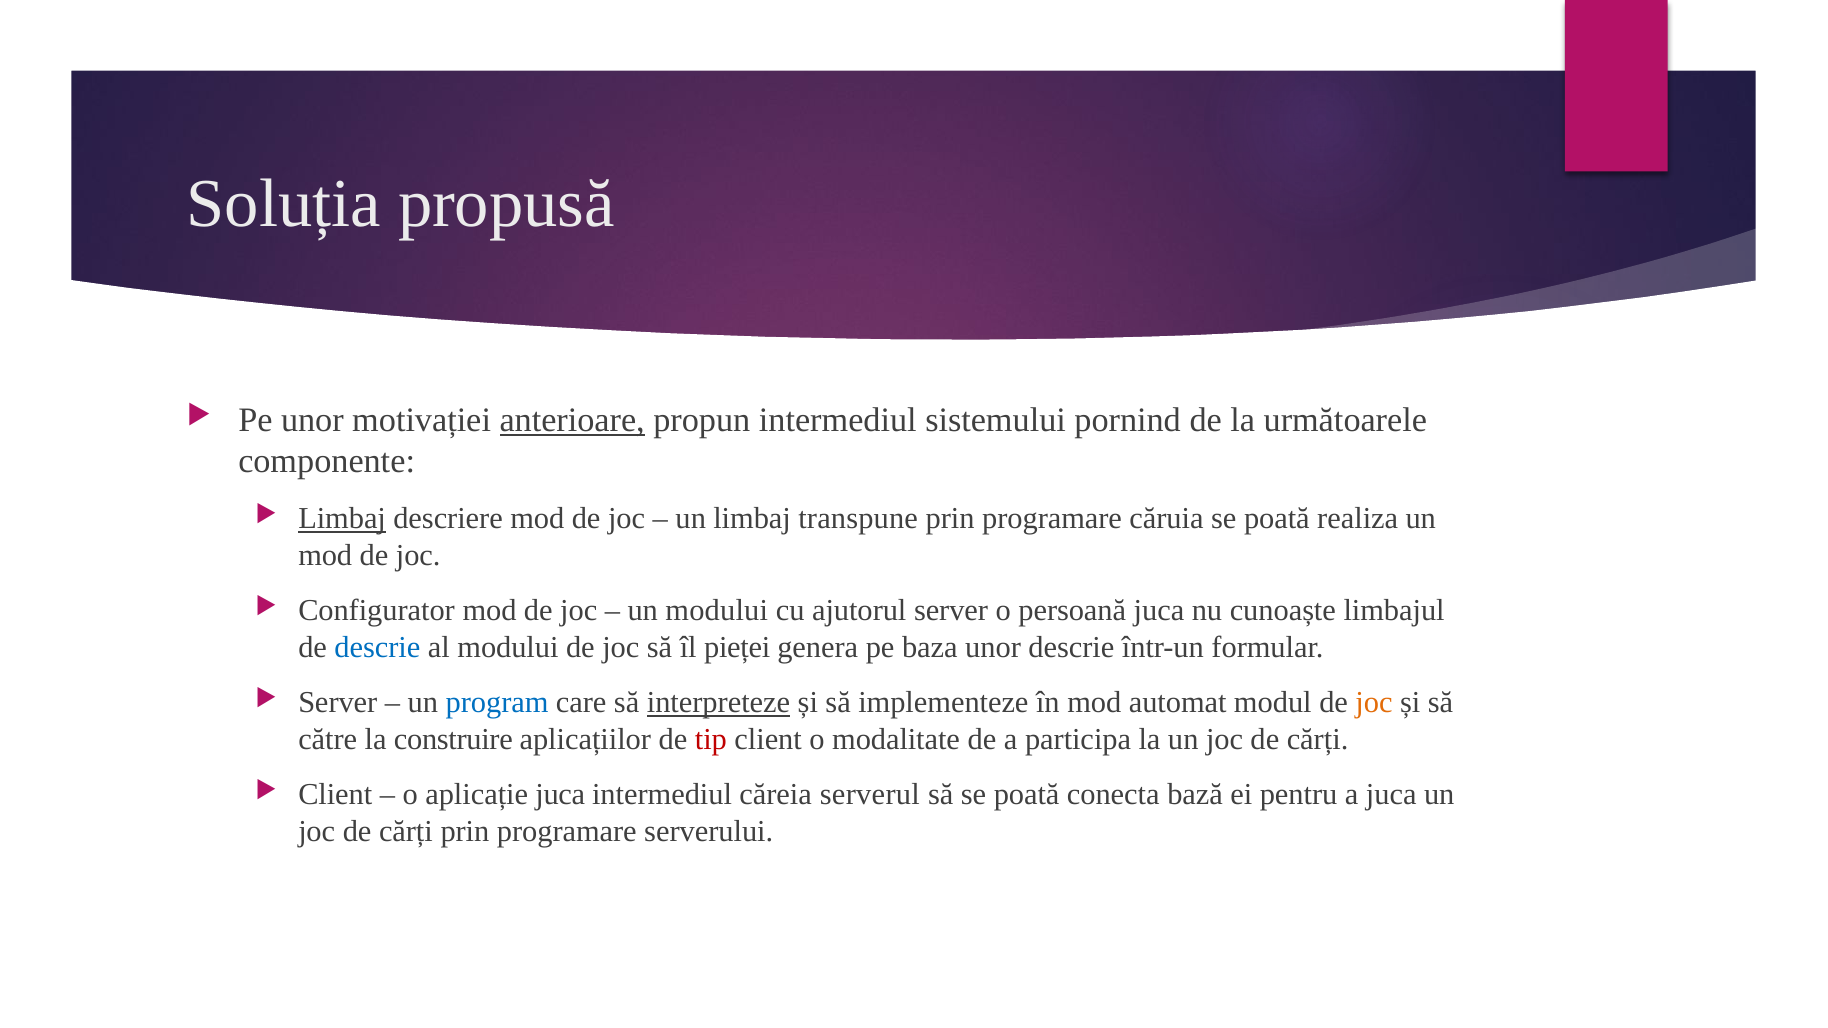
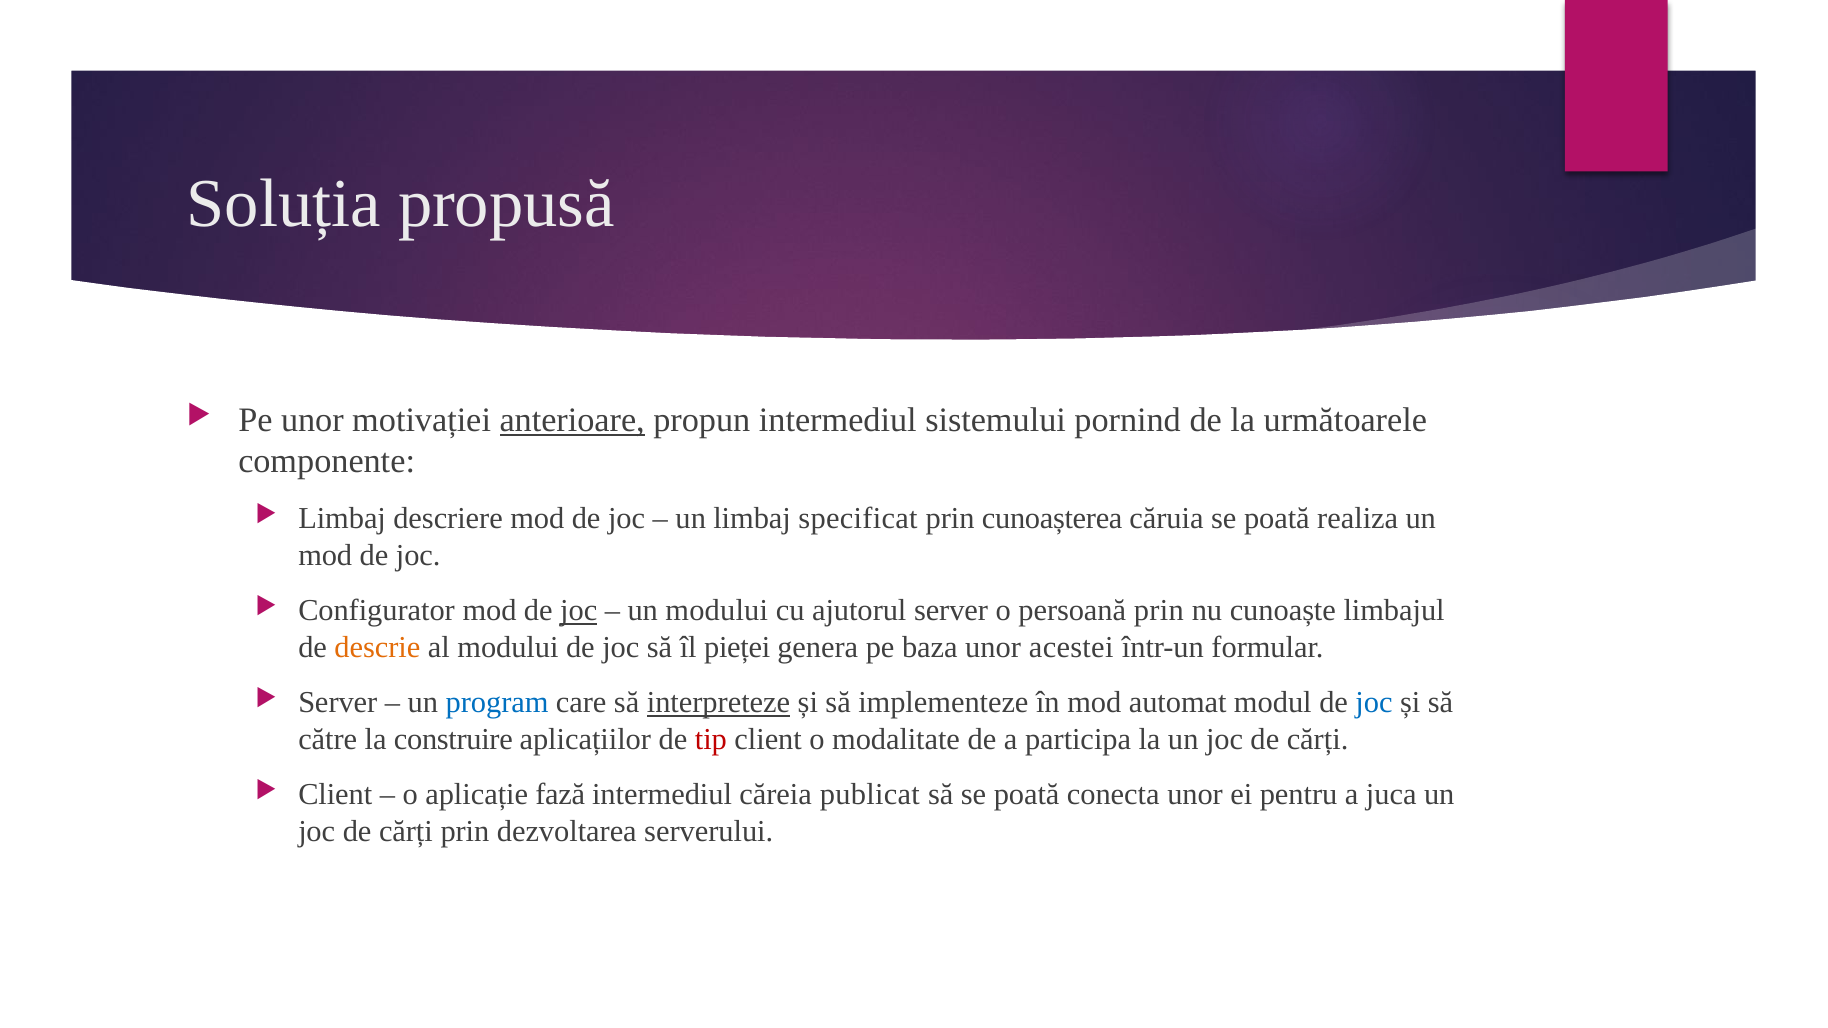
Limbaj at (342, 519) underline: present -> none
transpune: transpune -> specificat
programare at (1052, 519): programare -> cunoașterea
joc at (579, 611) underline: none -> present
persoană juca: juca -> prin
descrie at (377, 647) colour: blue -> orange
unor descrie: descrie -> acestei
joc at (1374, 703) colour: orange -> blue
aplicație juca: juca -> fază
serverul: serverul -> publicat
conecta bază: bază -> unor
cărți prin programare: programare -> dezvoltarea
